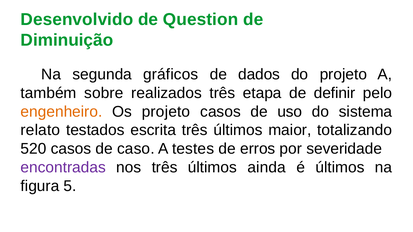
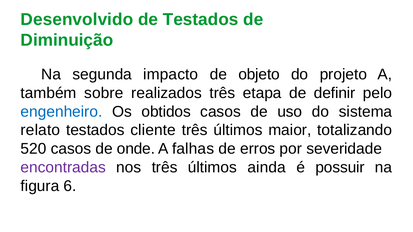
de Question: Question -> Testados
gráficos: gráficos -> impacto
dados: dados -> objeto
engenheiro colour: orange -> blue
Os projeto: projeto -> obtidos
escrita: escrita -> cliente
caso: caso -> onde
testes: testes -> falhas
é últimos: últimos -> possuir
5: 5 -> 6
